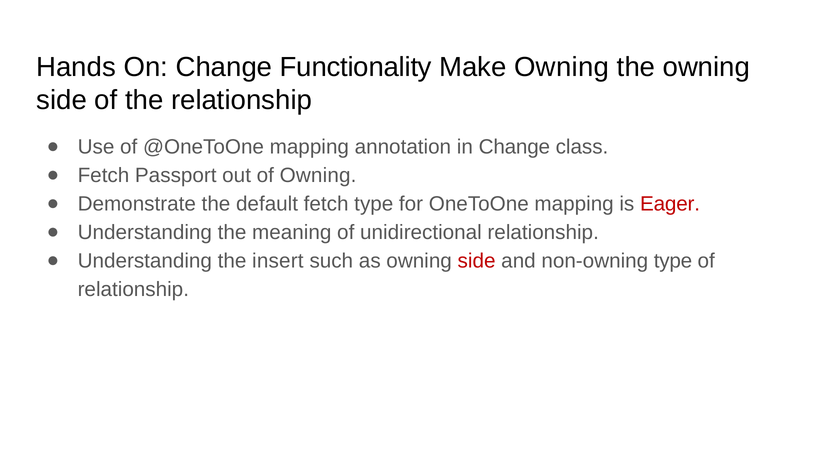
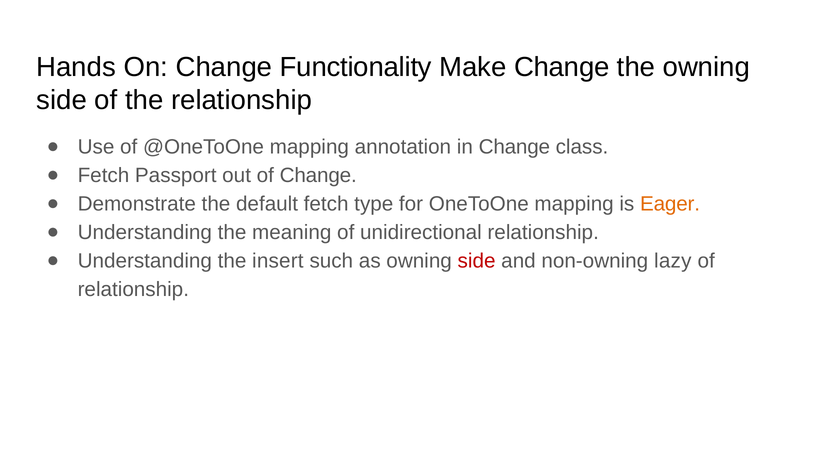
Make Owning: Owning -> Change
of Owning: Owning -> Change
Eager colour: red -> orange
non-owning type: type -> lazy
